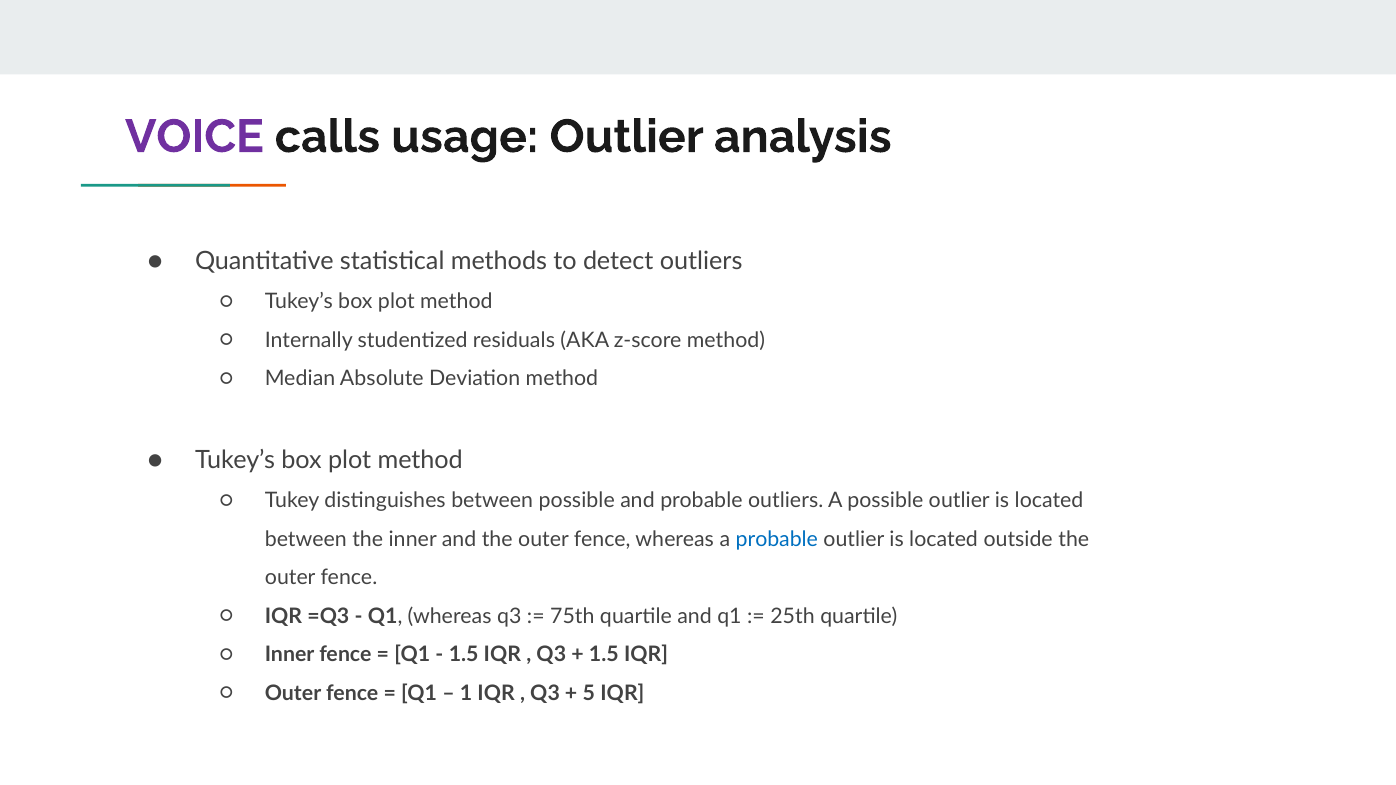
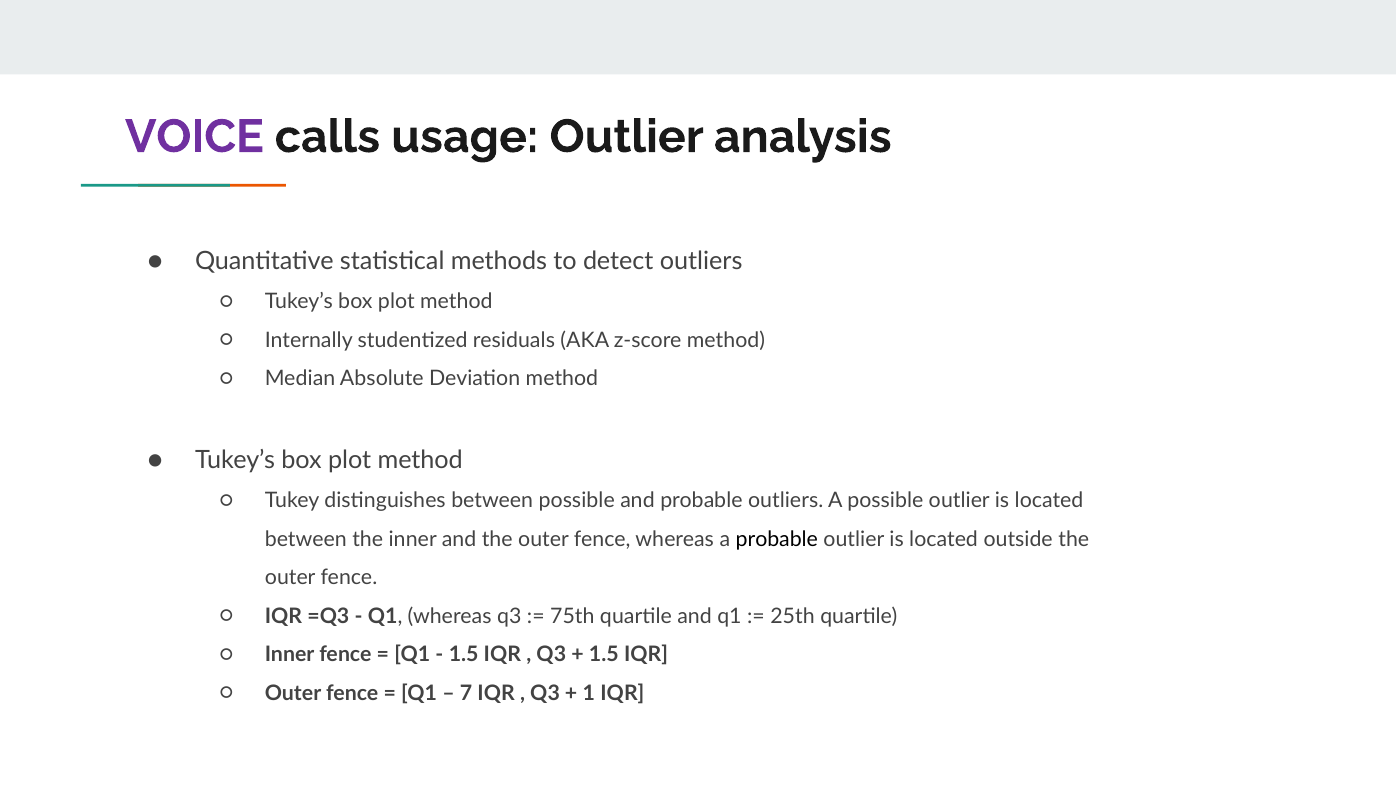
probable at (777, 539) colour: blue -> black
1: 1 -> 7
5: 5 -> 1
